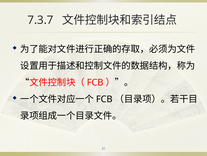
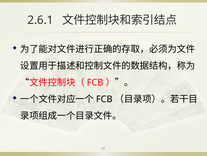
7.3.7: 7.3.7 -> 2.6.1
